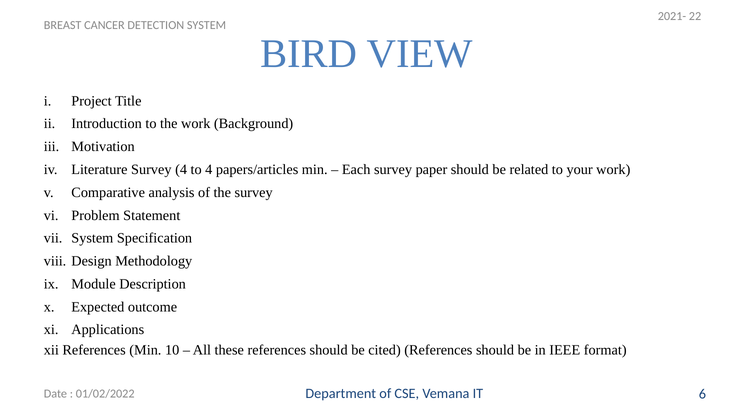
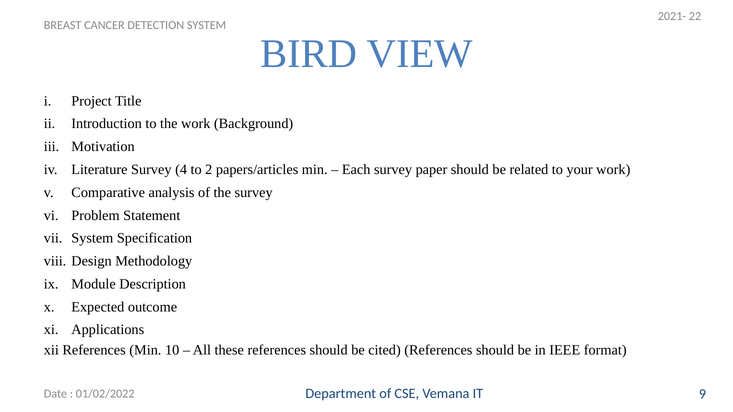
to 4: 4 -> 2
6: 6 -> 9
